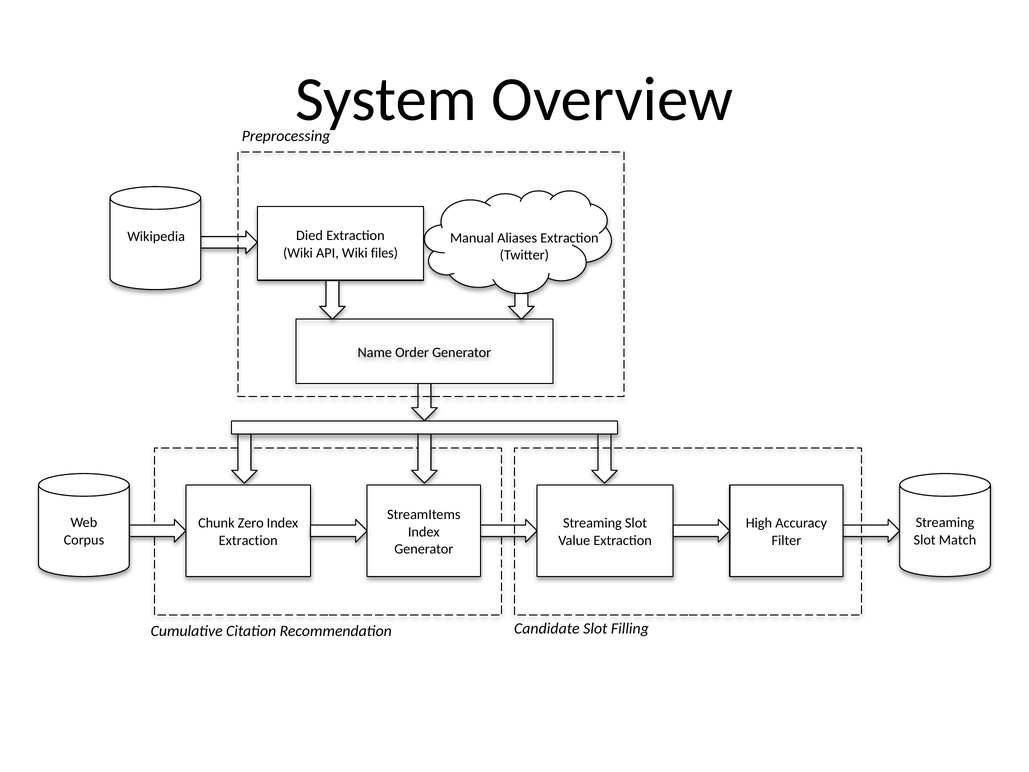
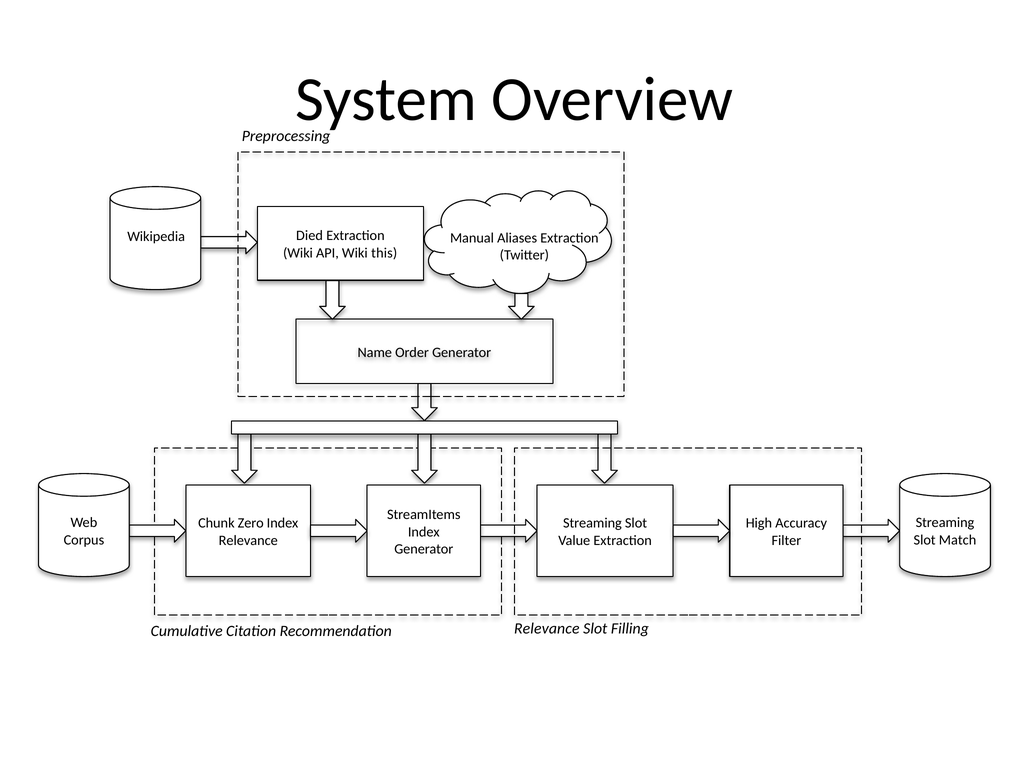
files: files -> this
Extraction at (248, 540): Extraction -> Relevance
Recommendation Candidate: Candidate -> Relevance
